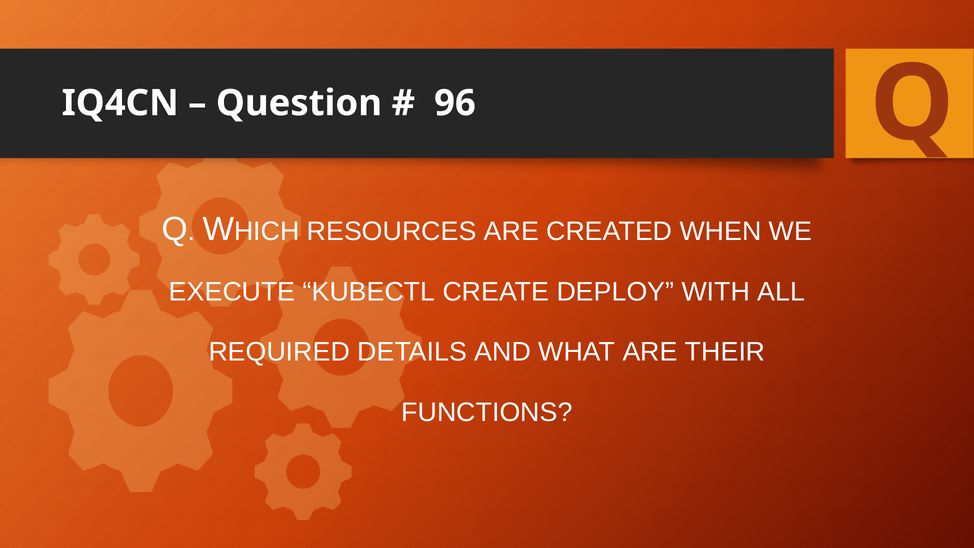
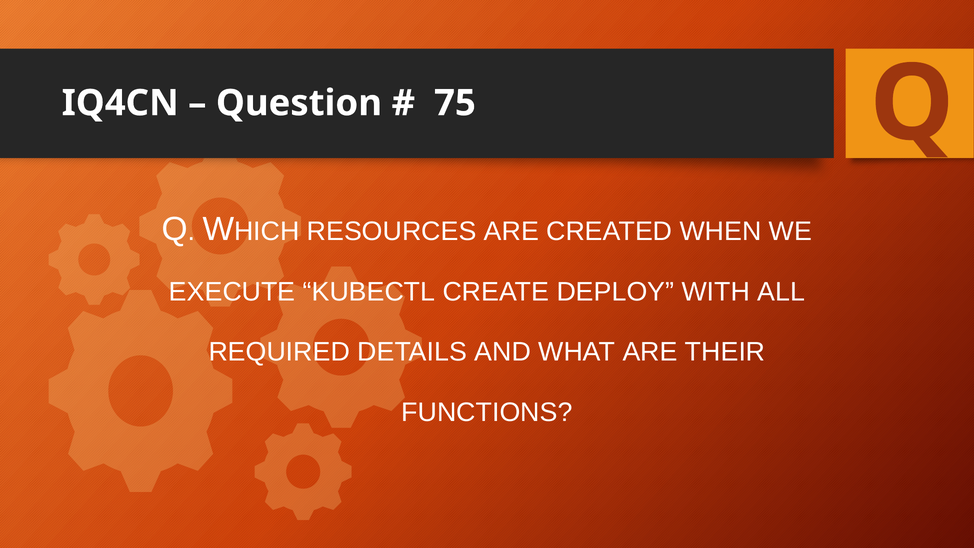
96: 96 -> 75
